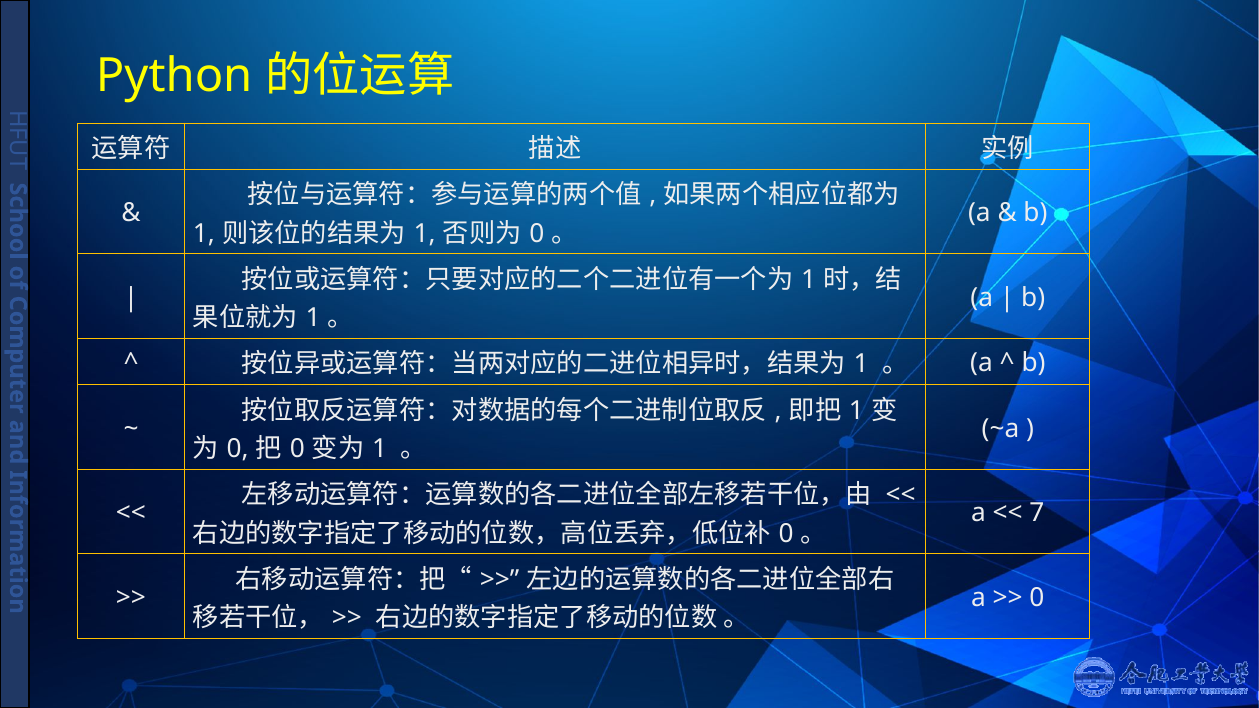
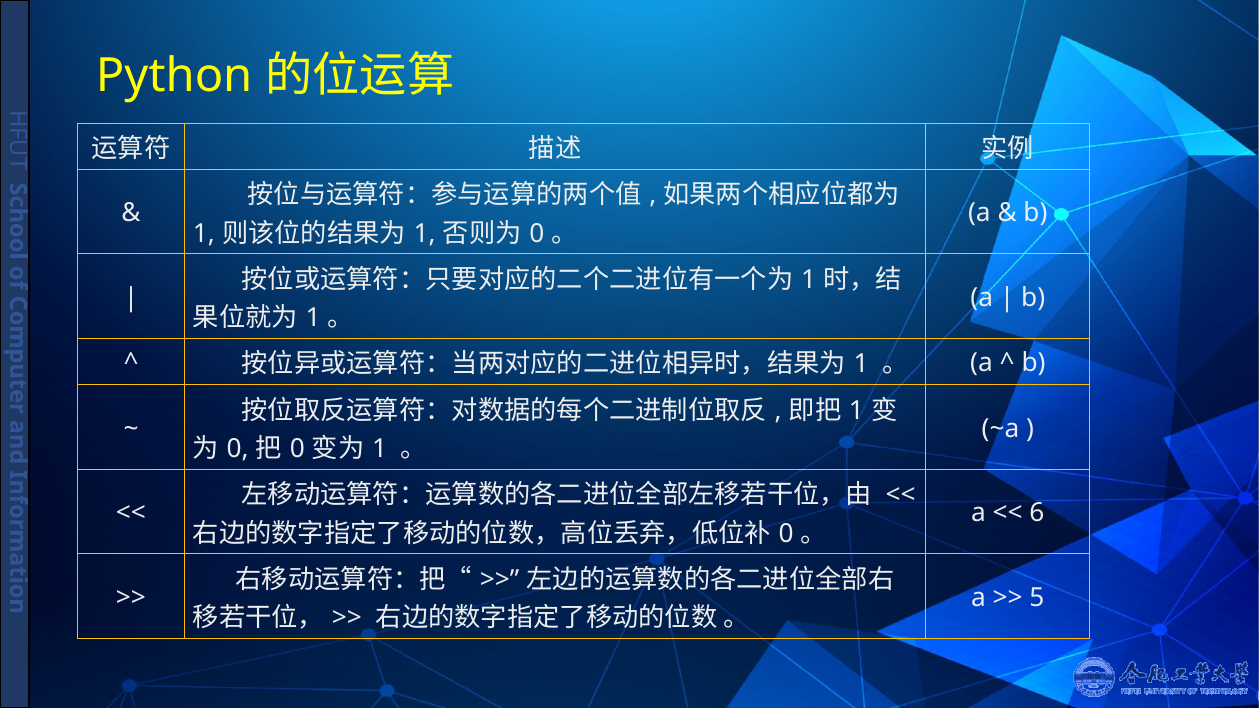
7: 7 -> 6
0 at (1037, 598): 0 -> 5
